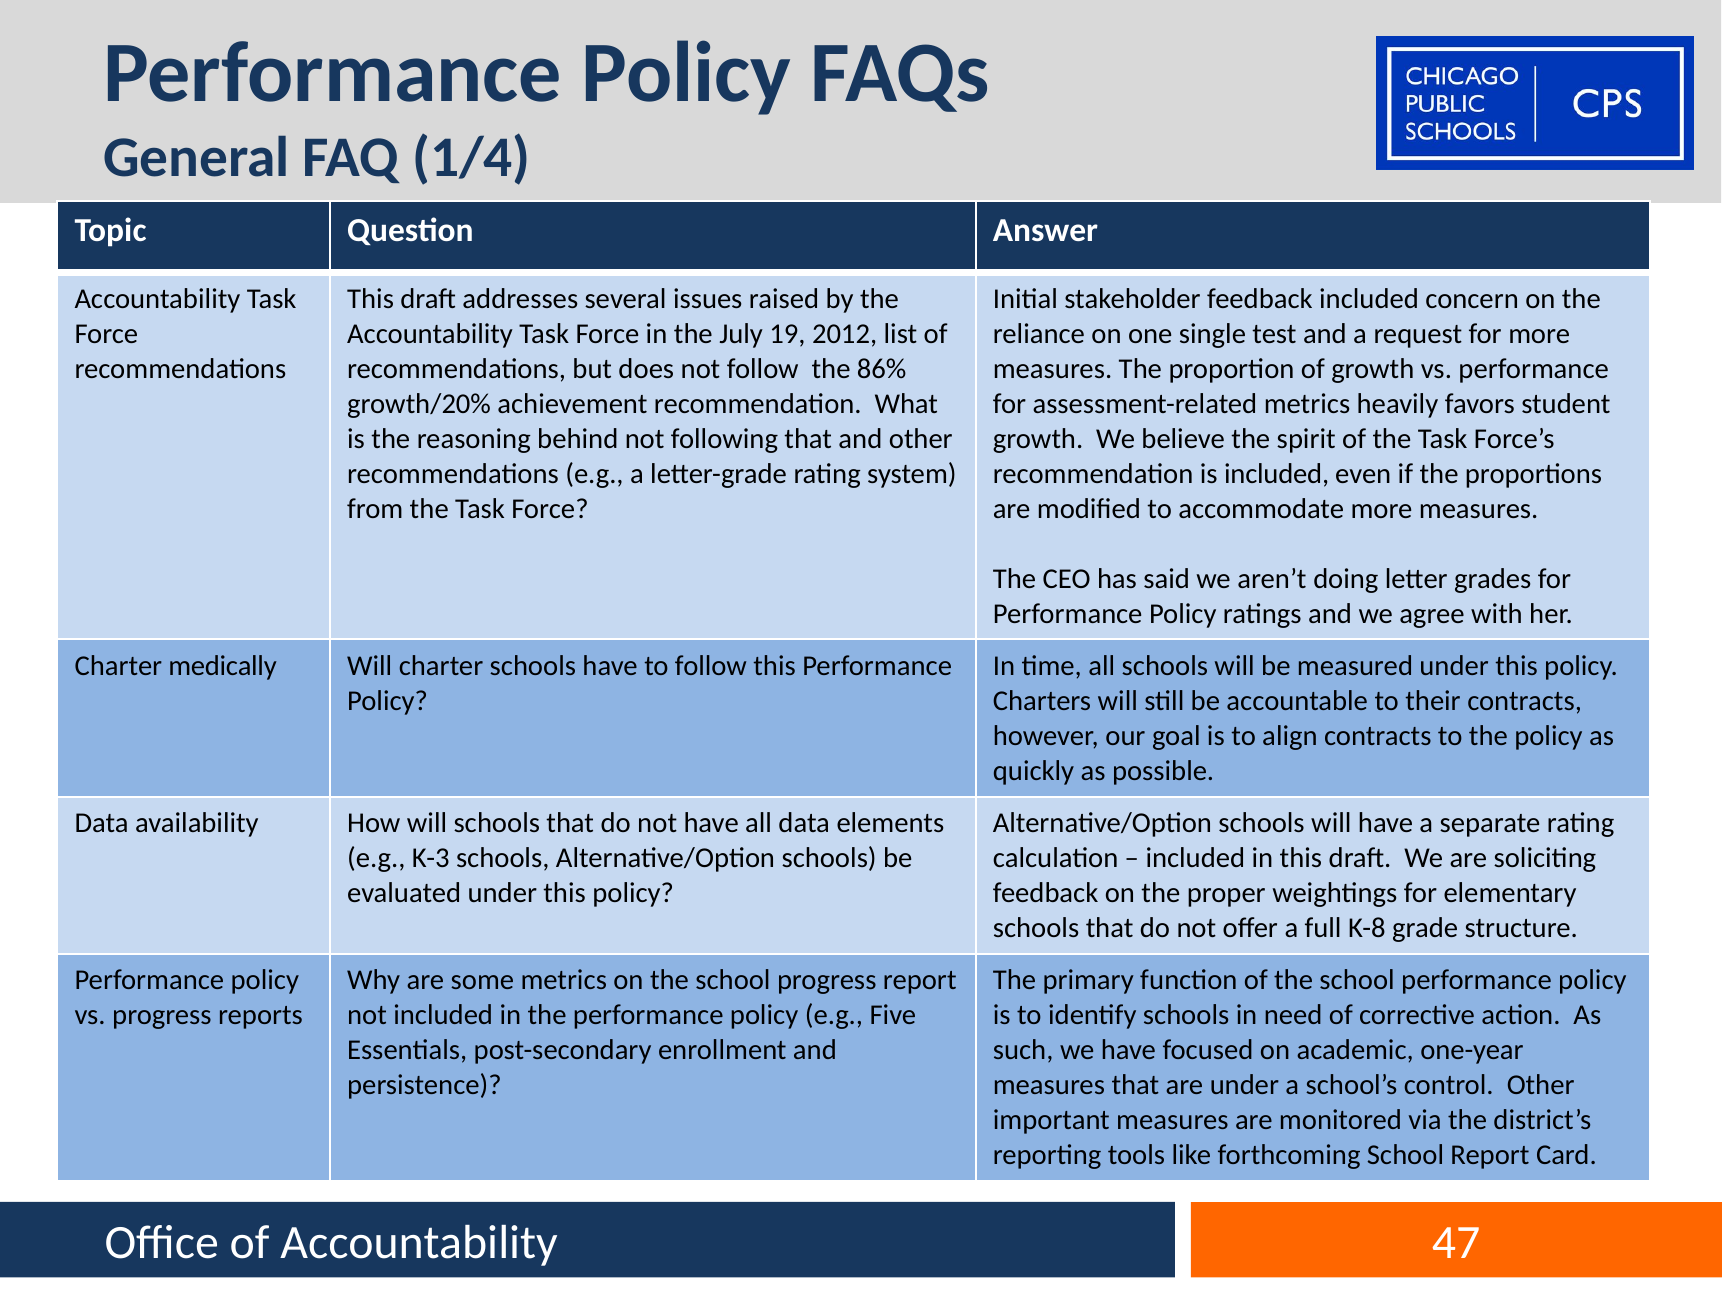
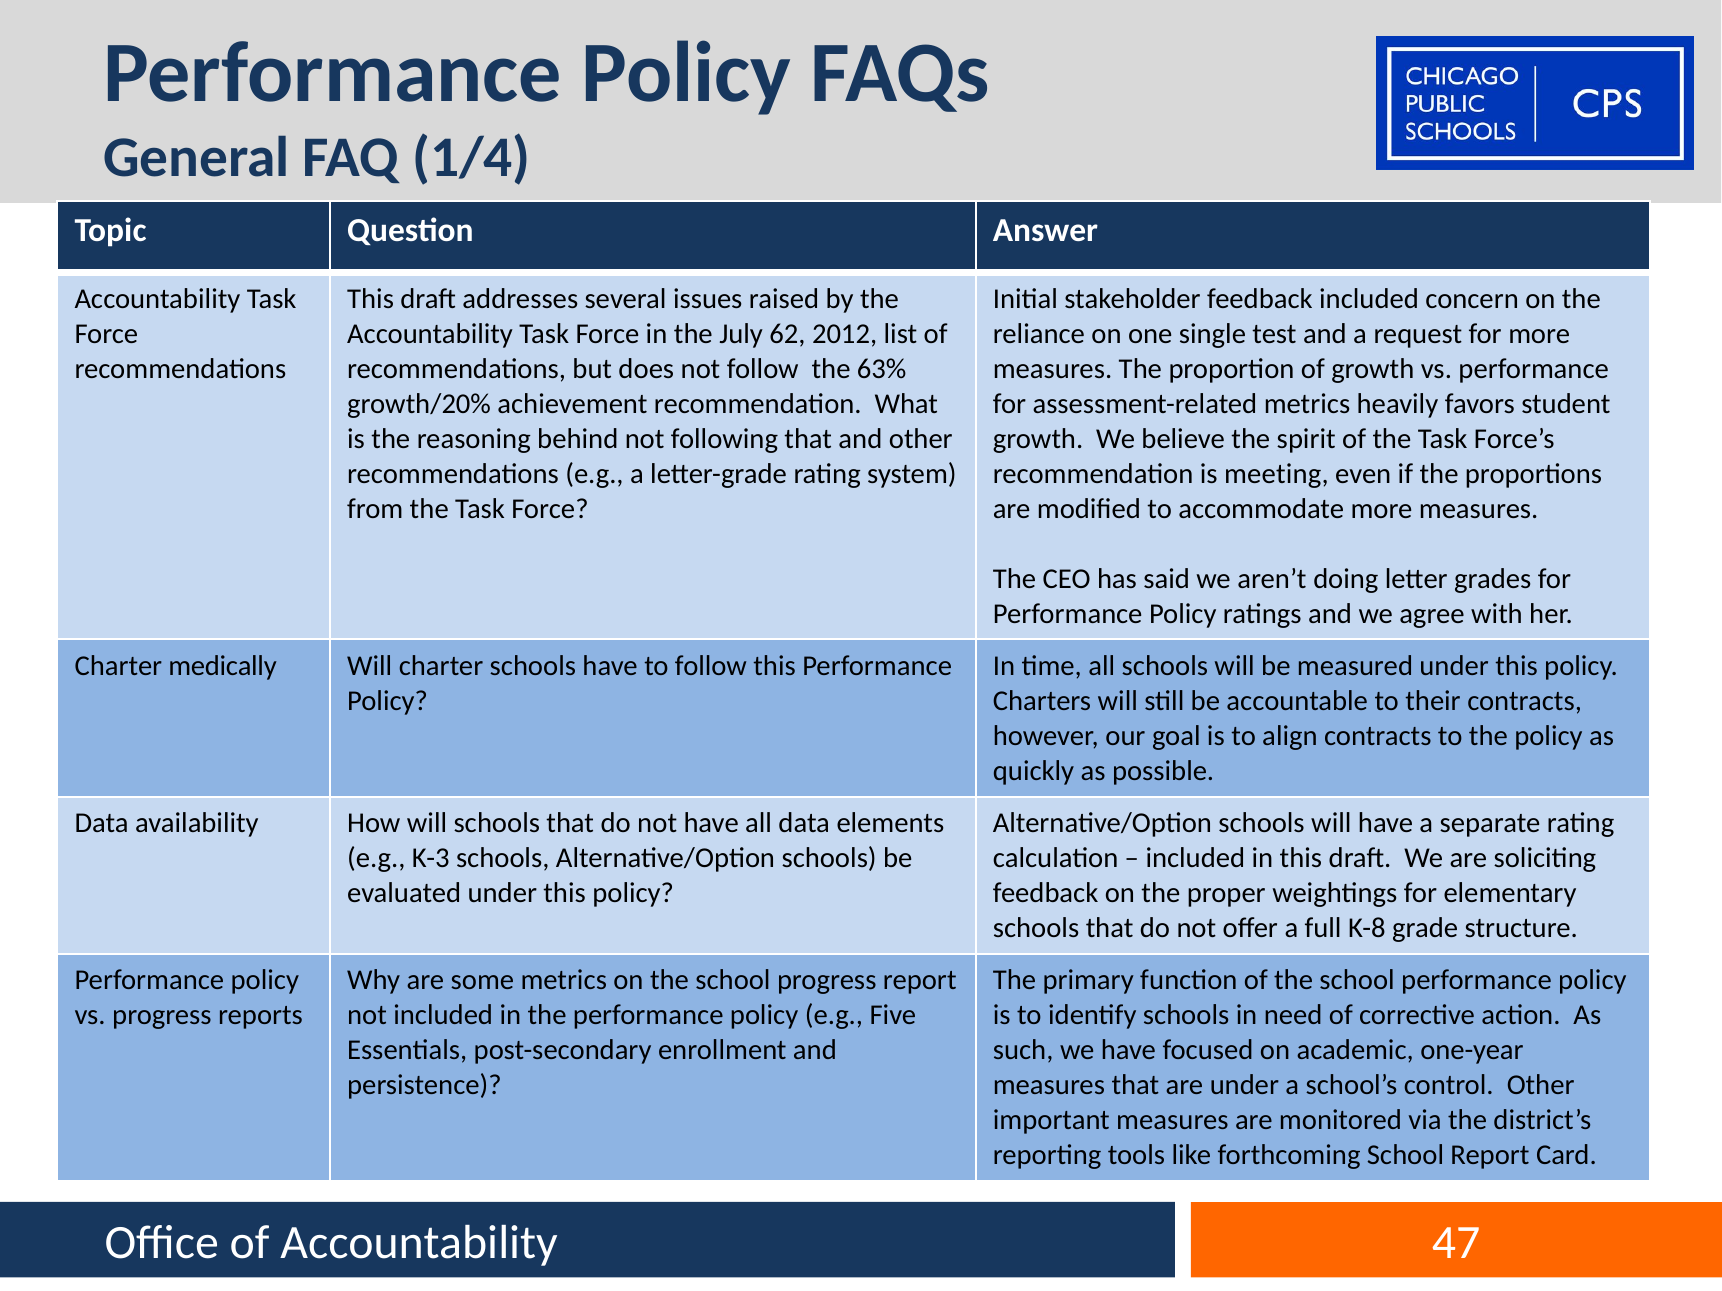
19: 19 -> 62
86%: 86% -> 63%
is included: included -> meeting
